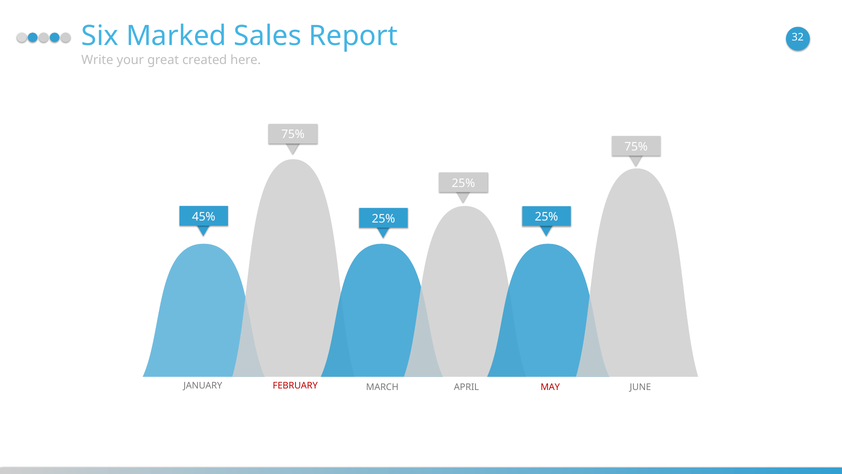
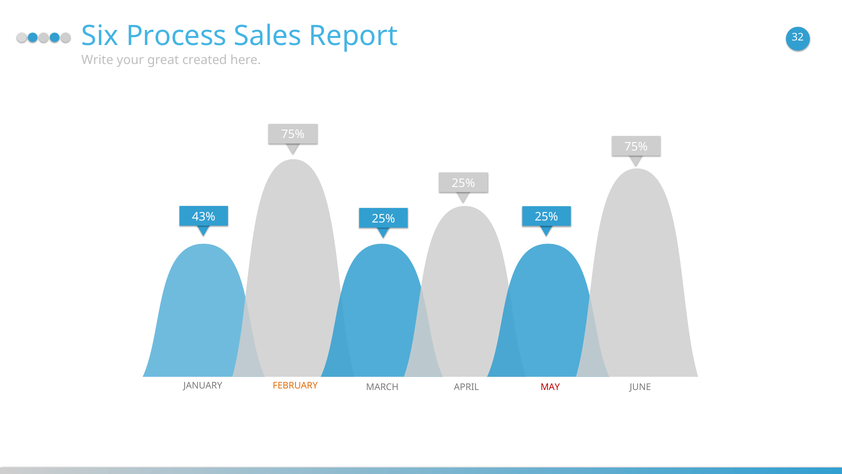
Marked: Marked -> Process
45%: 45% -> 43%
FEBRUARY colour: red -> orange
